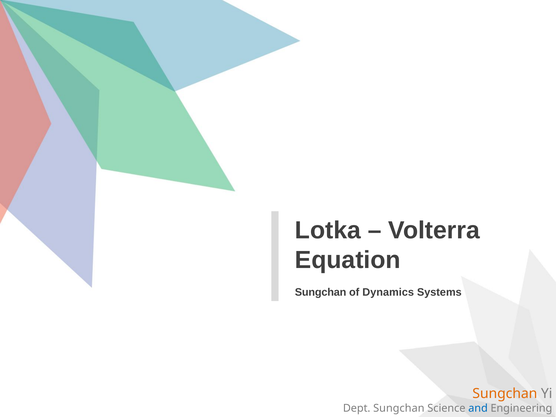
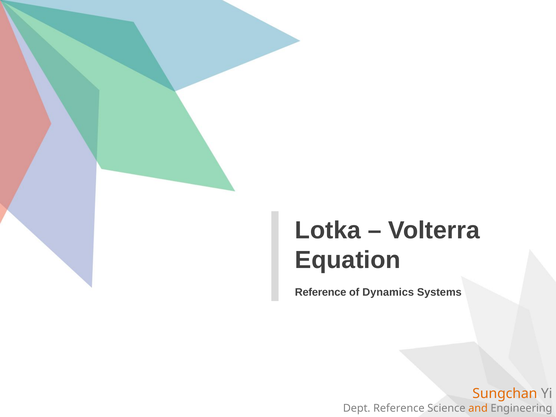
Sungchan at (321, 292): Sungchan -> Reference
Dept Sungchan: Sungchan -> Reference
and colour: blue -> orange
